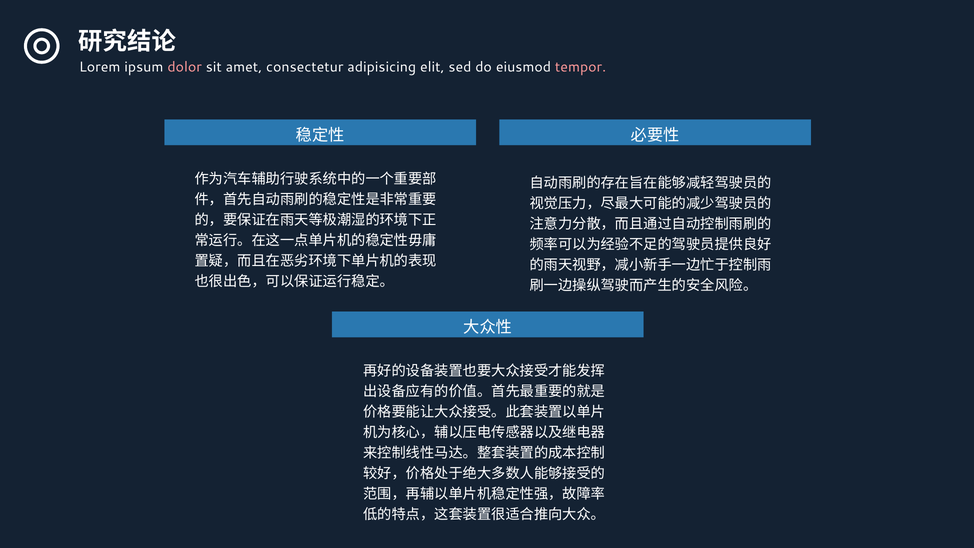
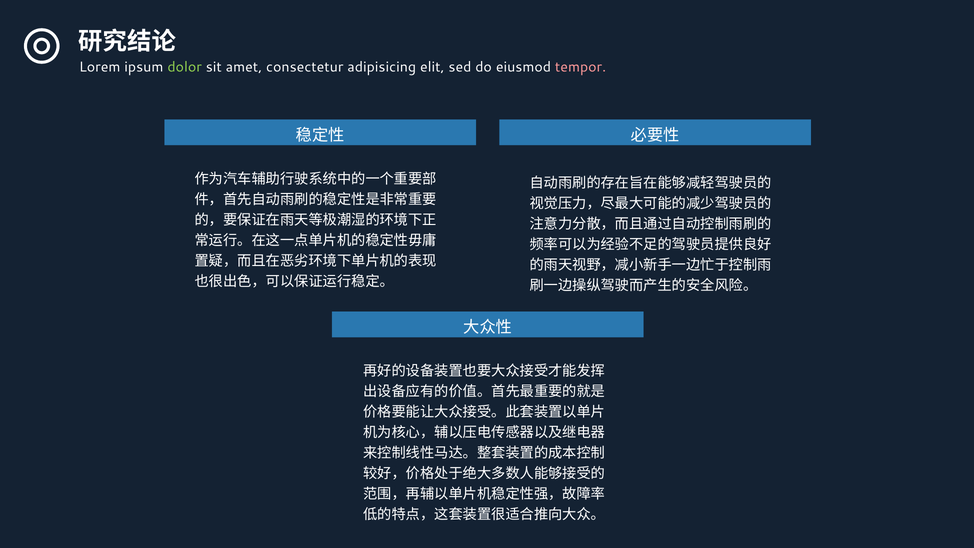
dolor colour: pink -> light green
